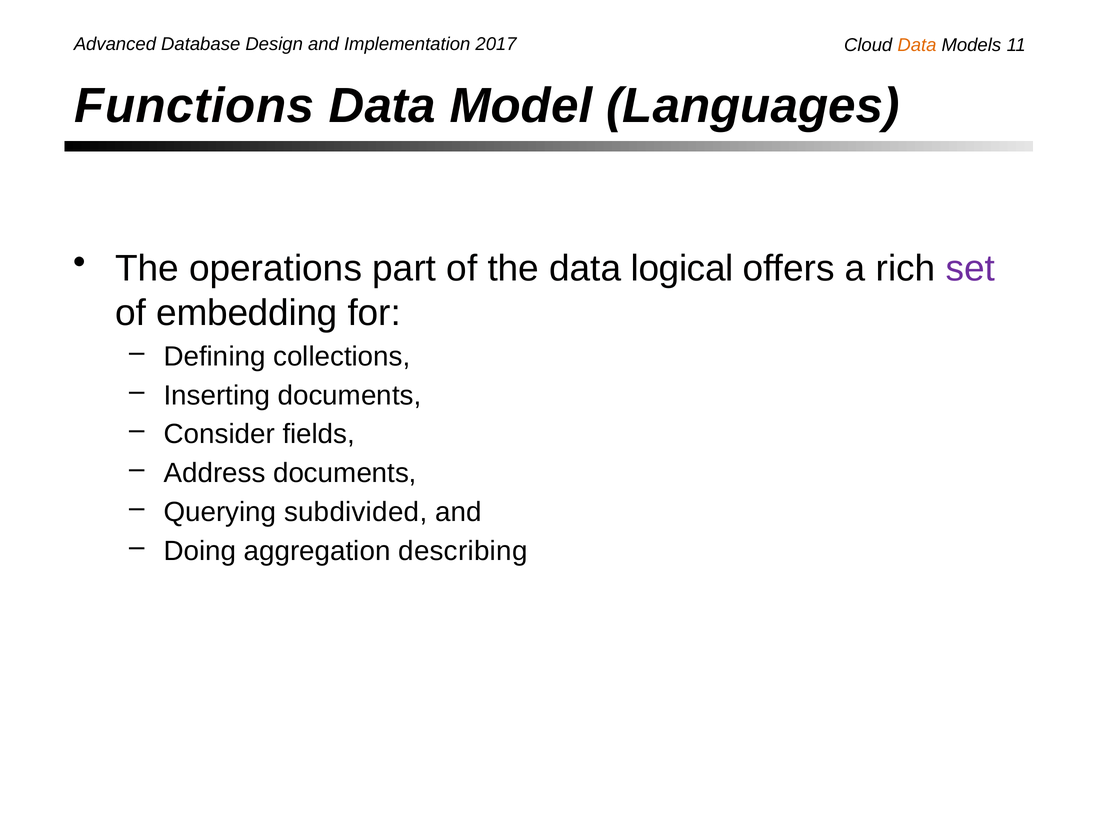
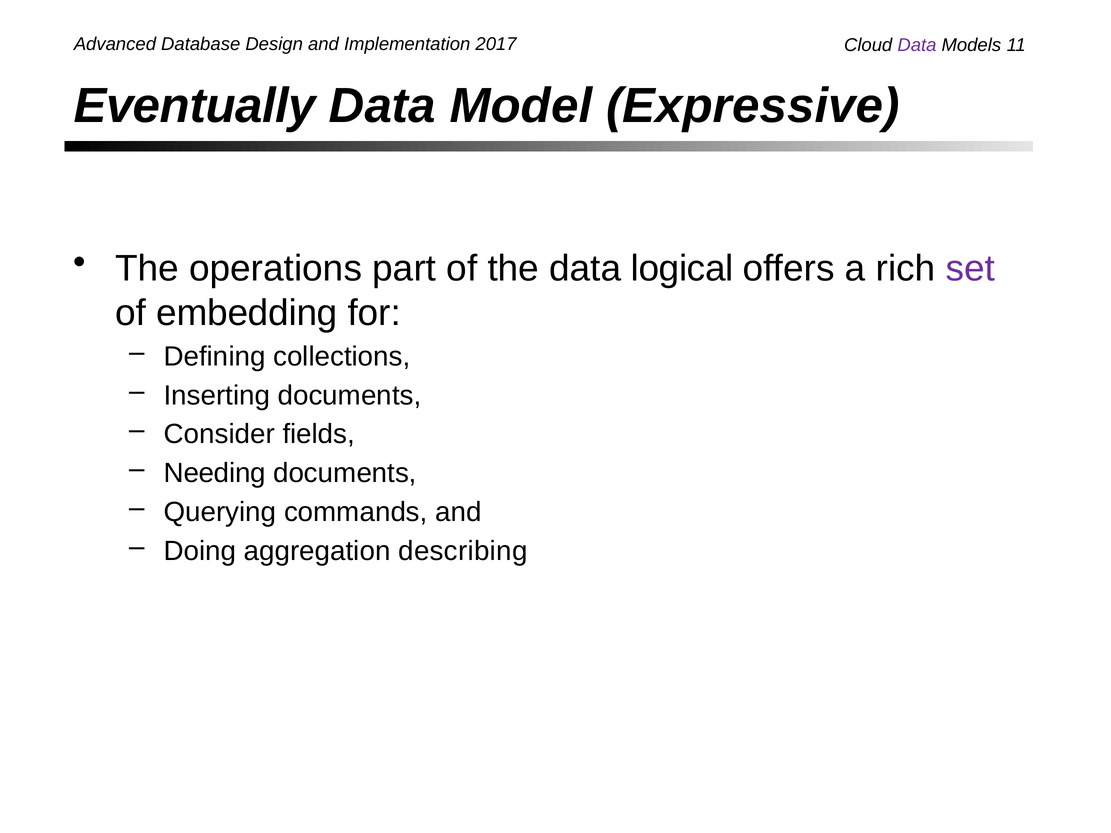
Data at (917, 45) colour: orange -> purple
Functions: Functions -> Eventually
Languages: Languages -> Expressive
Address: Address -> Needing
subdivided: subdivided -> commands
